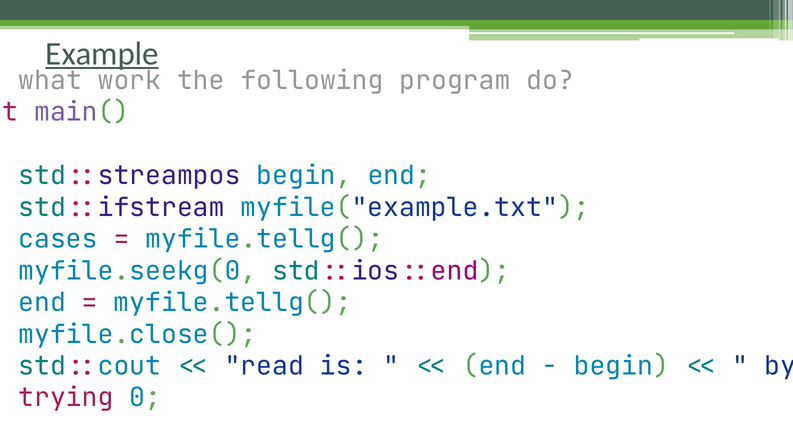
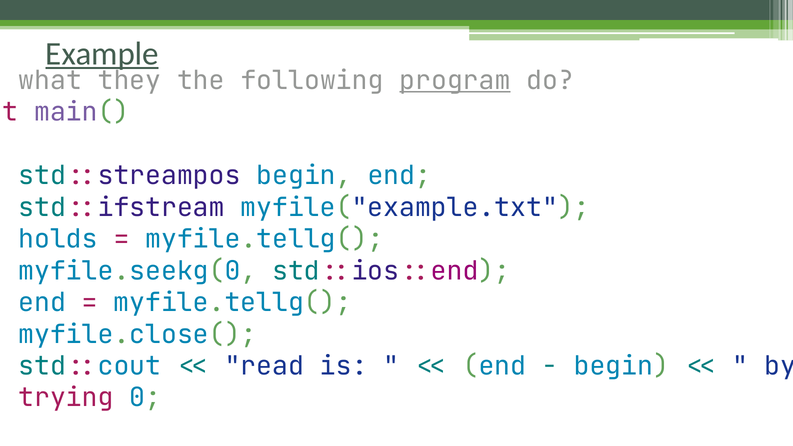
work: work -> they
program underline: none -> present
cases: cases -> holds
